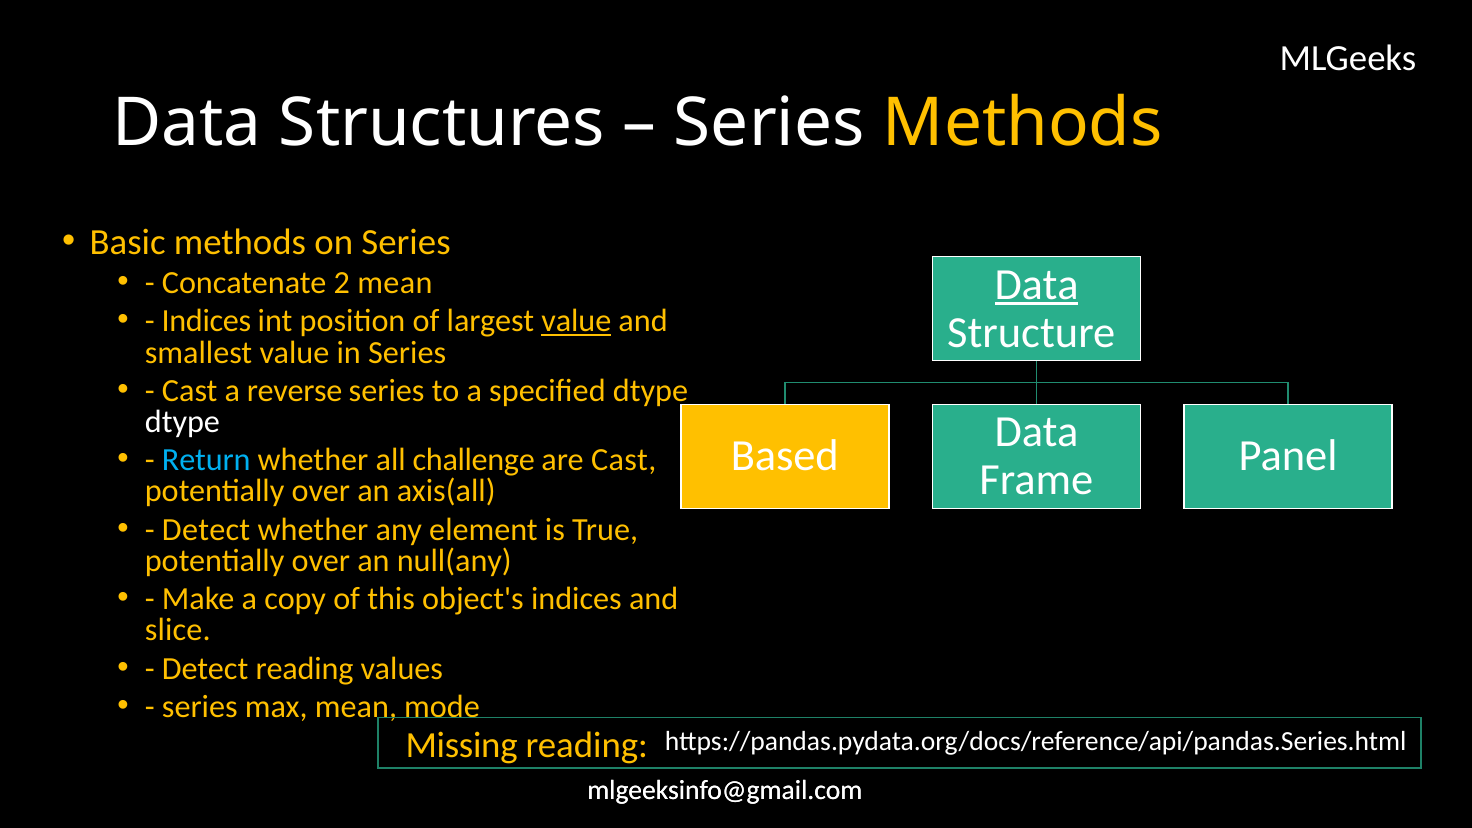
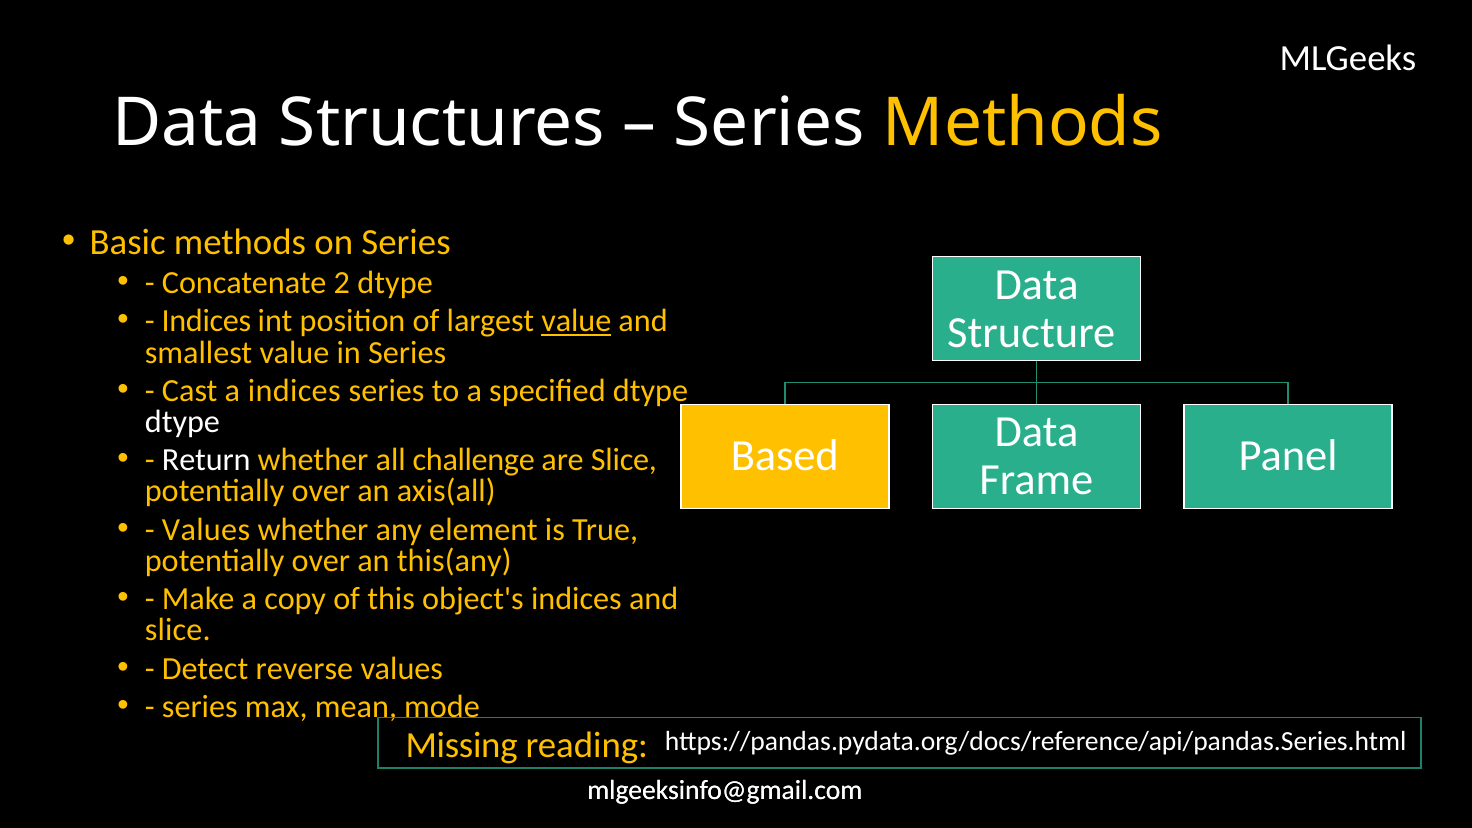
2 mean: mean -> dtype
Data at (1037, 284) underline: present -> none
a reverse: reverse -> indices
Return colour: light blue -> white
are Cast: Cast -> Slice
Detect at (206, 529): Detect -> Values
null(any: null(any -> this(any
Detect reading: reading -> reverse
